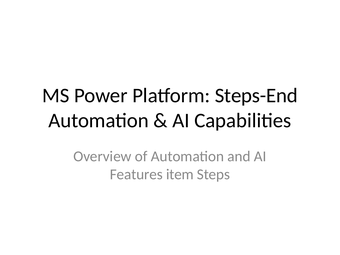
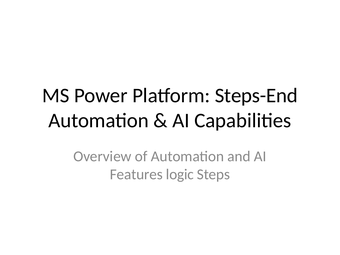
item: item -> logic
